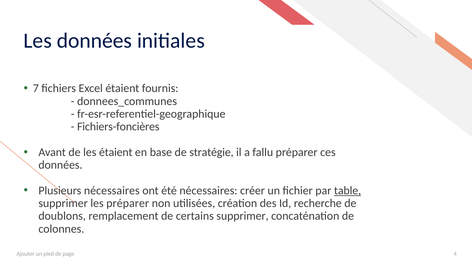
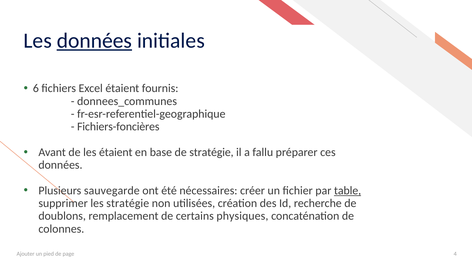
données at (94, 41) underline: none -> present
7: 7 -> 6
Plusieurs nécessaires: nécessaires -> sauvegarde
les préparer: préparer -> stratégie
certains supprimer: supprimer -> physiques
